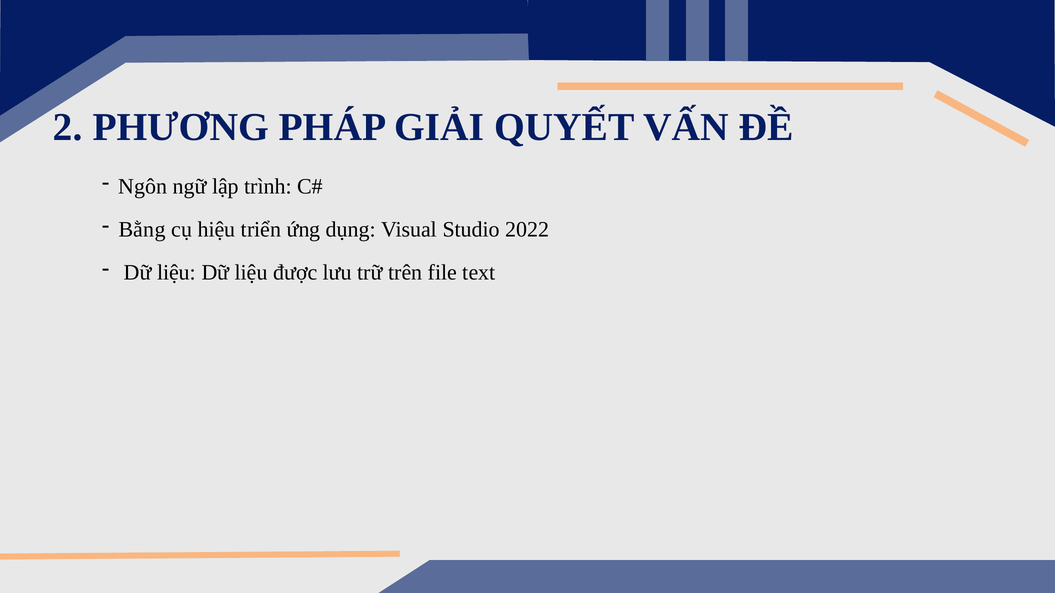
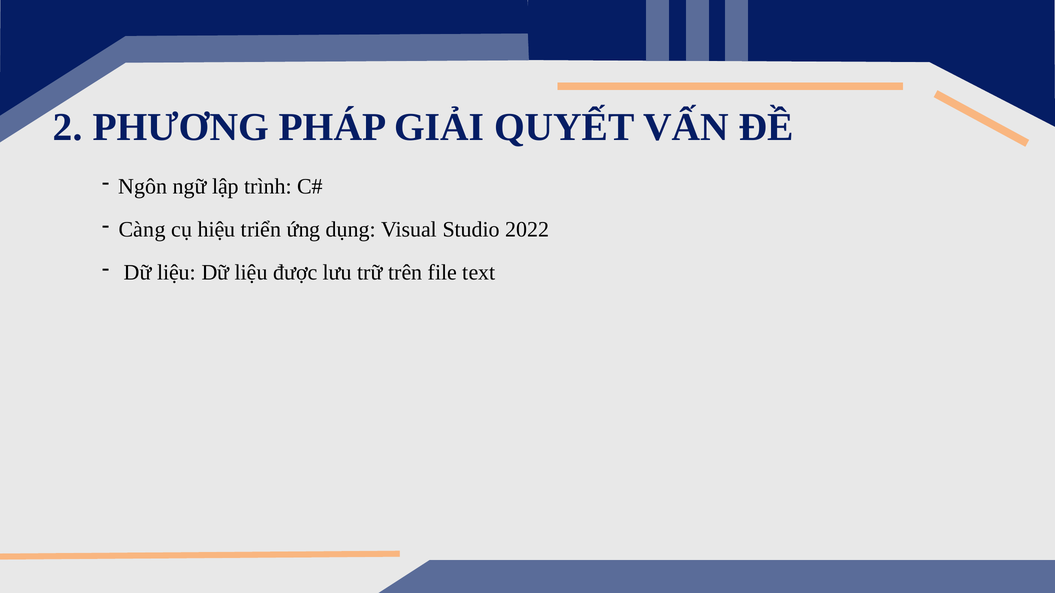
Bằng: Bằng -> Càng
